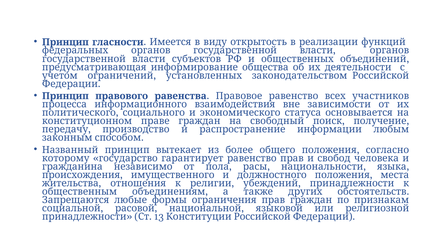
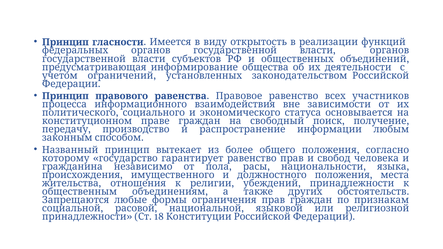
13: 13 -> 18
